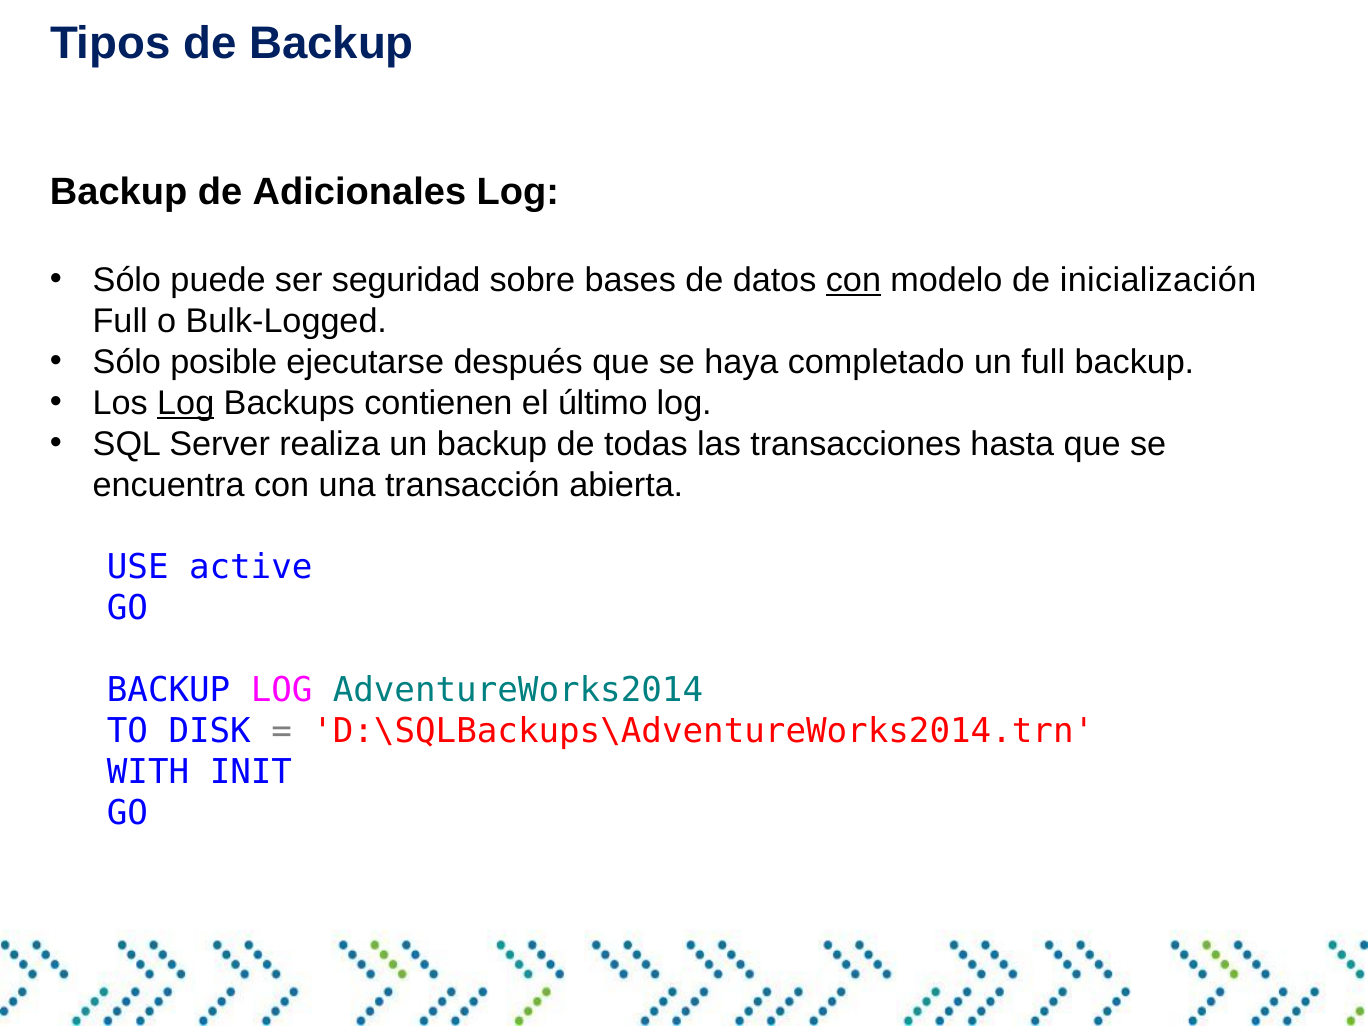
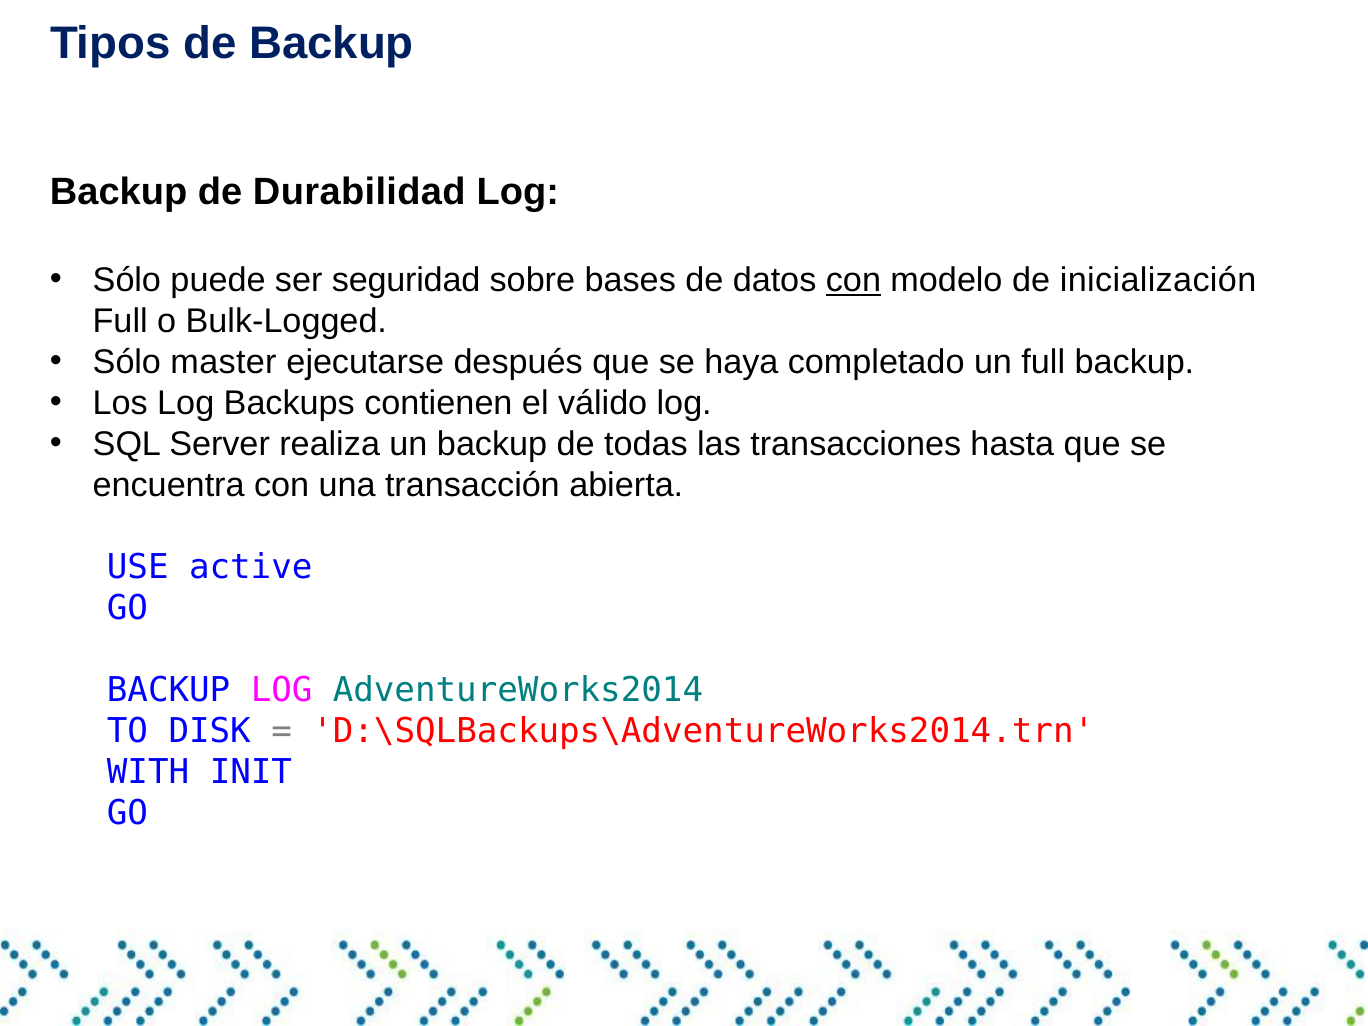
Adicionales: Adicionales -> Durabilidad
posible: posible -> master
Log at (186, 403) underline: present -> none
último: último -> válido
